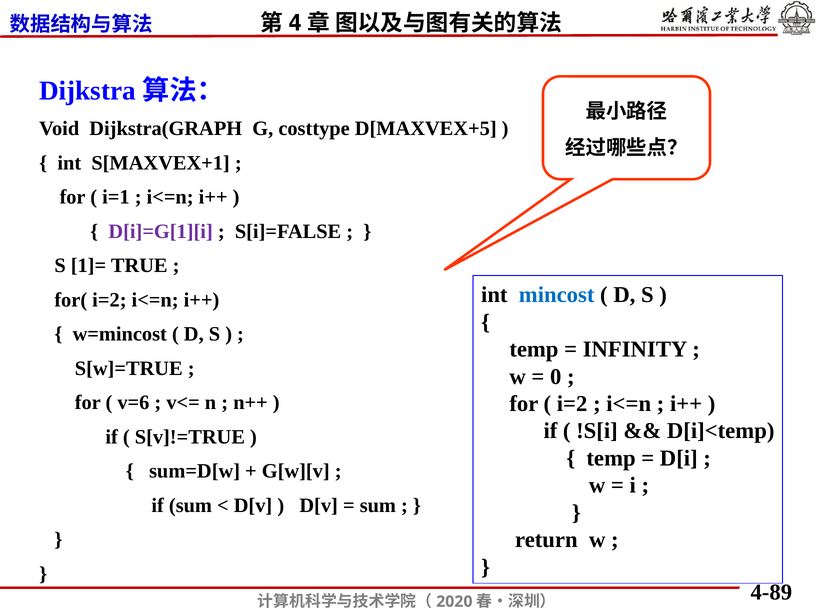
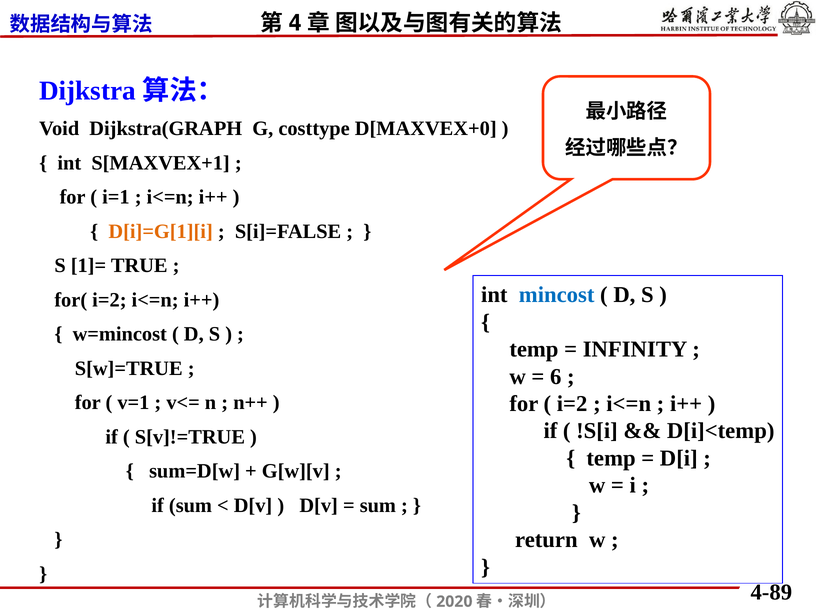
D[MAXVEX+5: D[MAXVEX+5 -> D[MAXVEX+0
D[i]=G[1][i colour: purple -> orange
0: 0 -> 6
v=6: v=6 -> v=1
